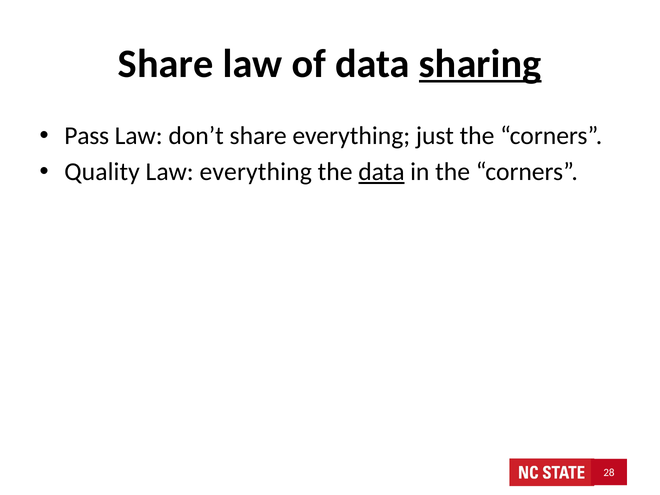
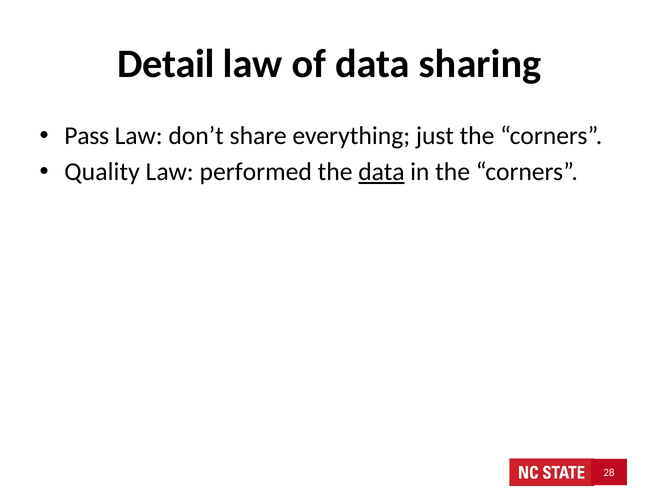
Share at (166, 64): Share -> Detail
sharing underline: present -> none
Law everything: everything -> performed
